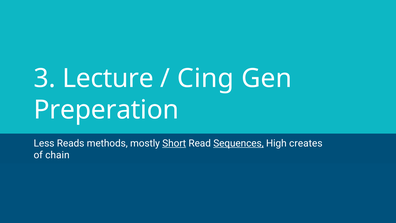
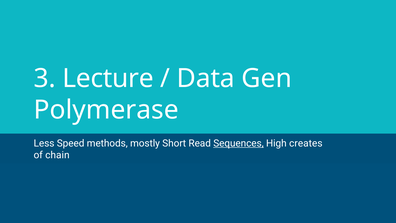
Cing: Cing -> Data
Preperation: Preperation -> Polymerase
Reads: Reads -> Speed
Short underline: present -> none
